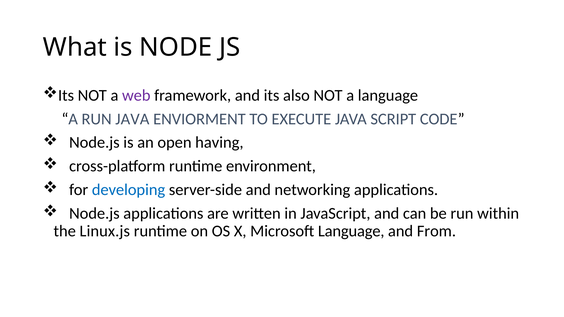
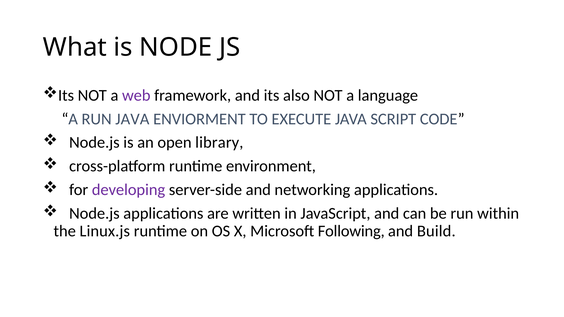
having: having -> library
developing colour: blue -> purple
Microsoft Language: Language -> Following
From: From -> Build
